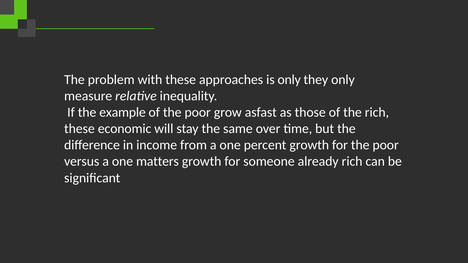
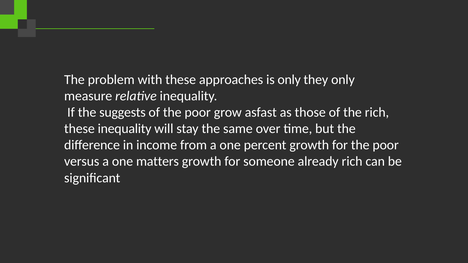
example: example -> suggests
these economic: economic -> inequality
